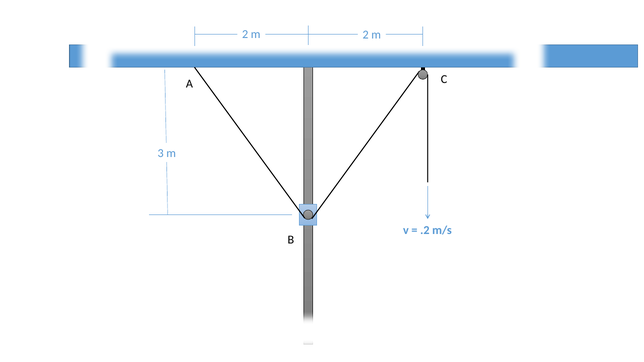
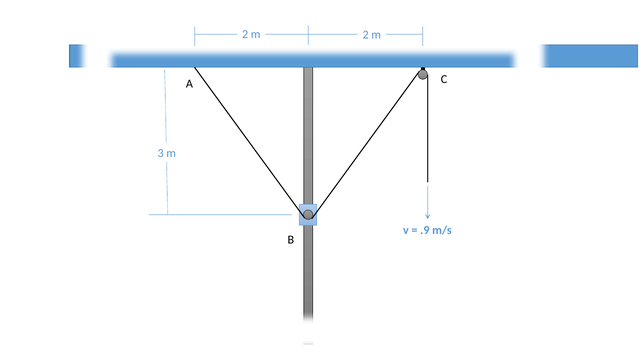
.2: .2 -> .9
